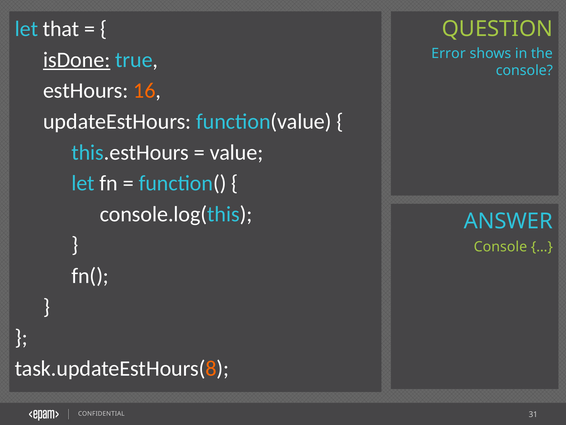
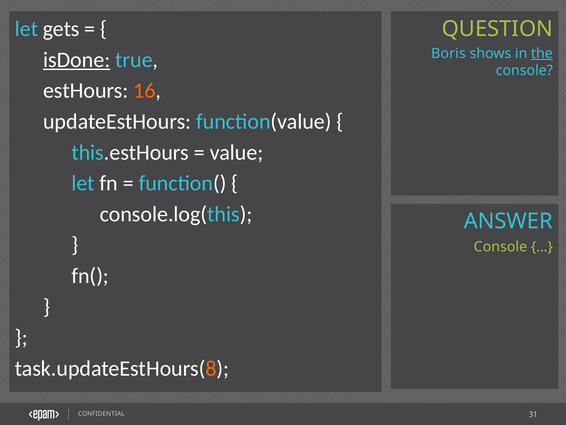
that: that -> gets
Error: Error -> Boris
the underline: none -> present
